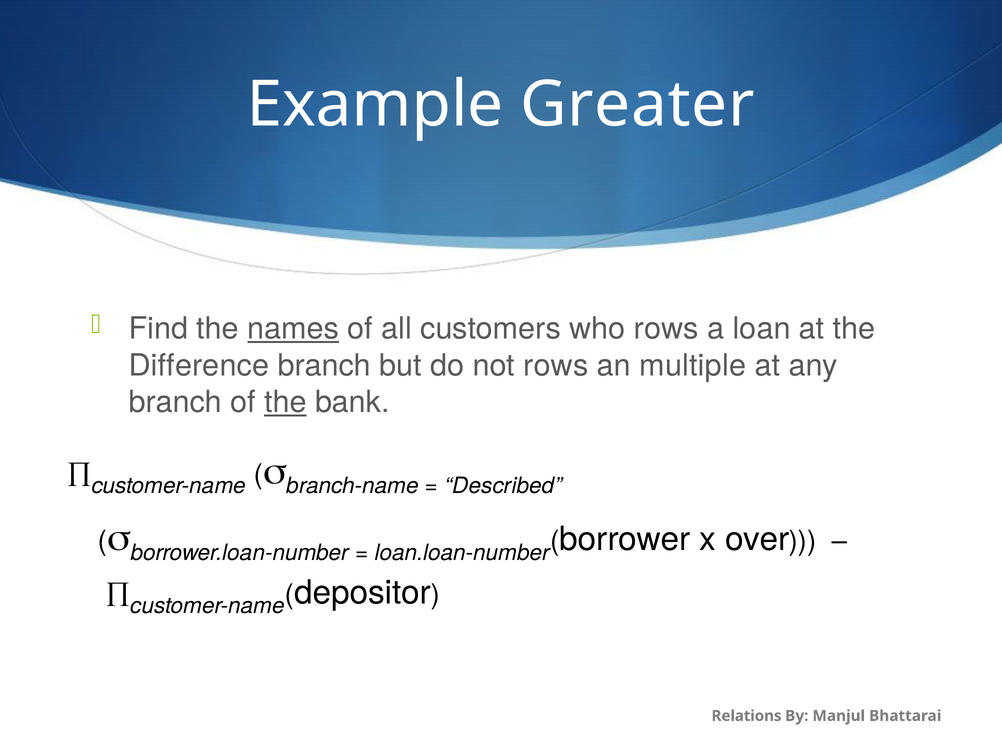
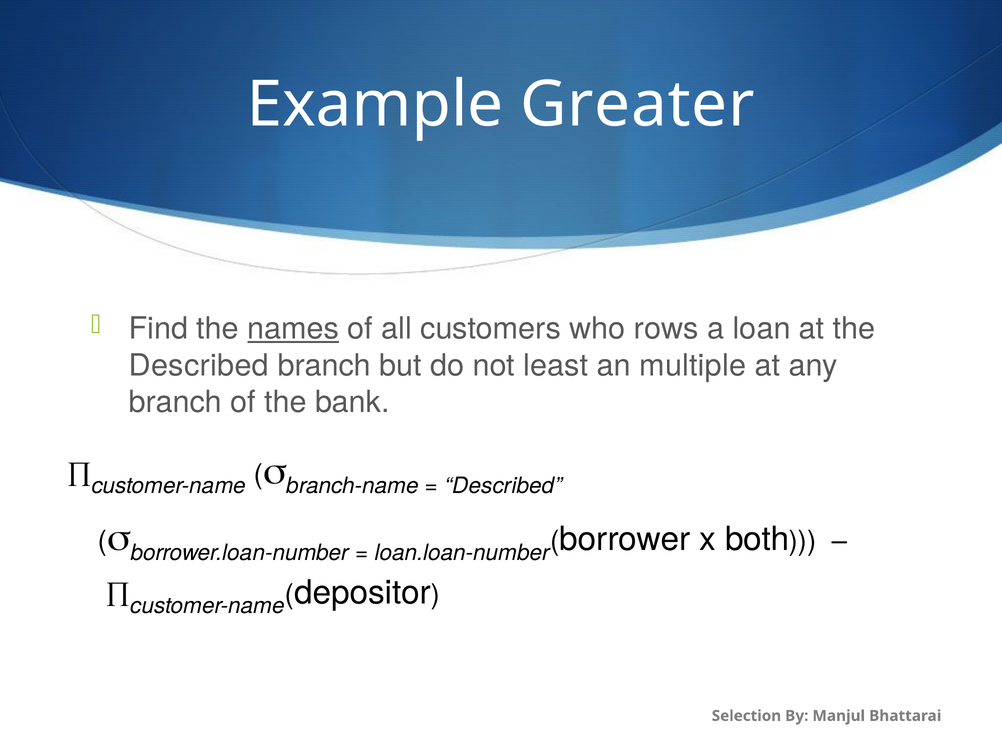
Difference at (199, 366): Difference -> Described
not rows: rows -> least
the at (285, 403) underline: present -> none
over: over -> both
Relations: Relations -> Selection
